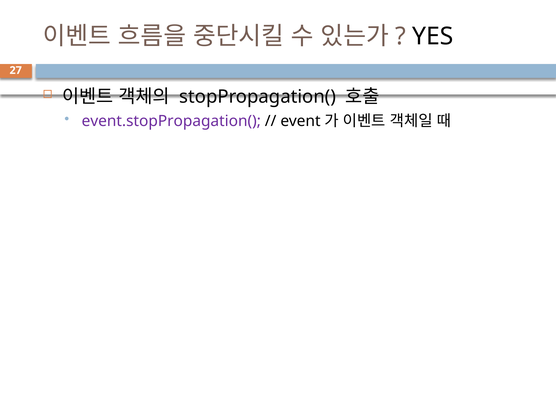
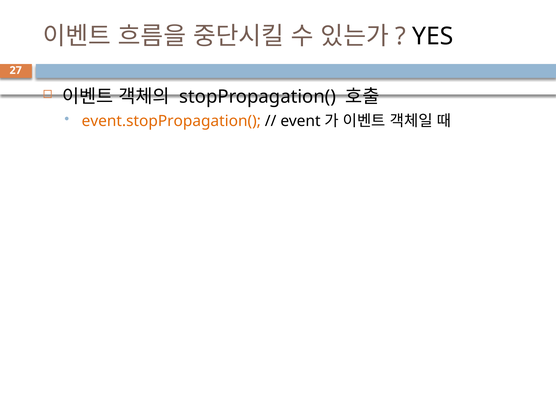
event.stopPropagation( colour: purple -> orange
